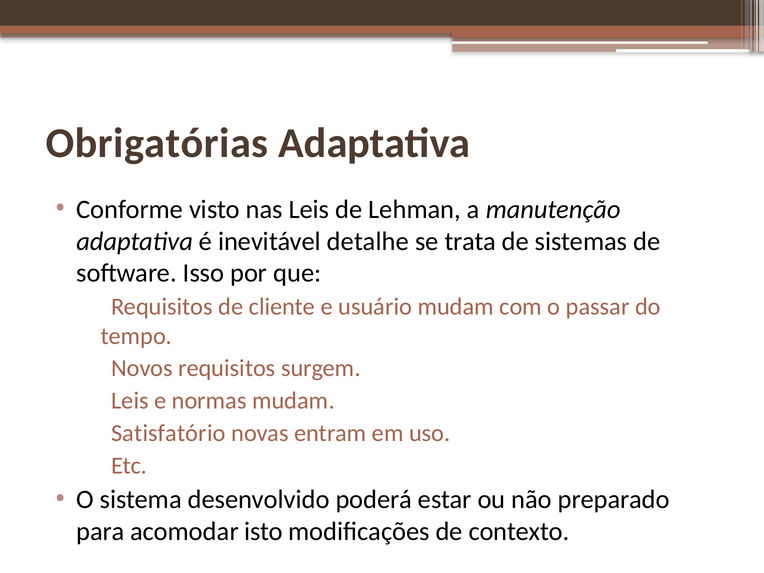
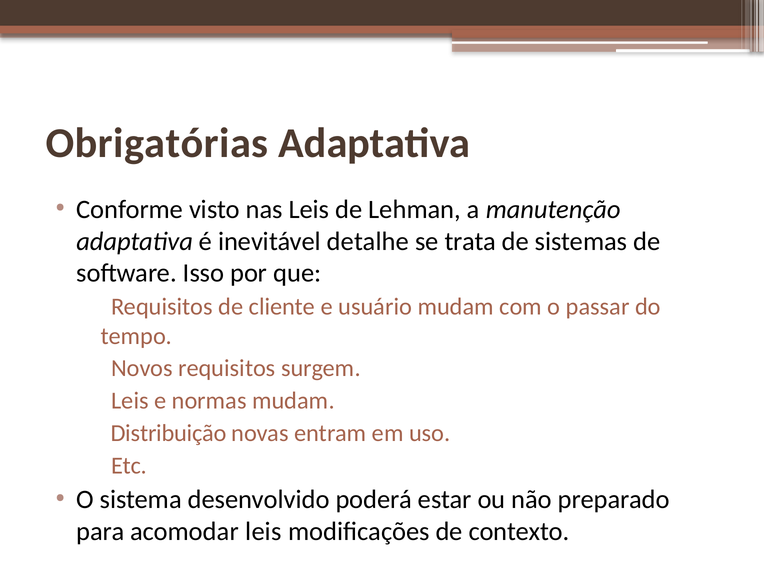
Satisfatório: Satisfatório -> Distribuição
acomodar isto: isto -> leis
